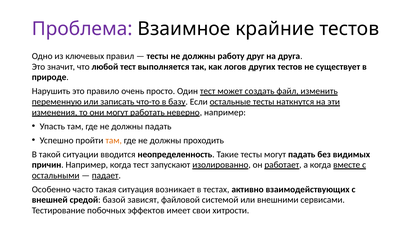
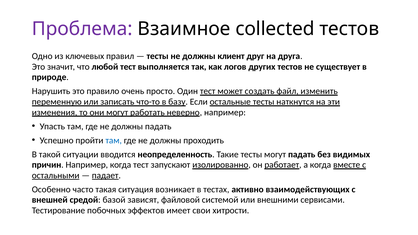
крайние: крайние -> collected
работу: работу -> клиент
там at (114, 140) colour: orange -> blue
